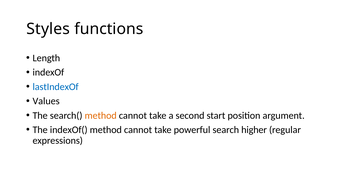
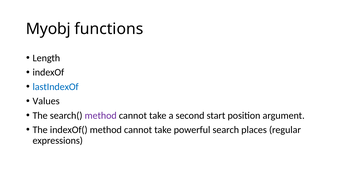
Styles: Styles -> Myobj
method at (101, 115) colour: orange -> purple
higher: higher -> places
